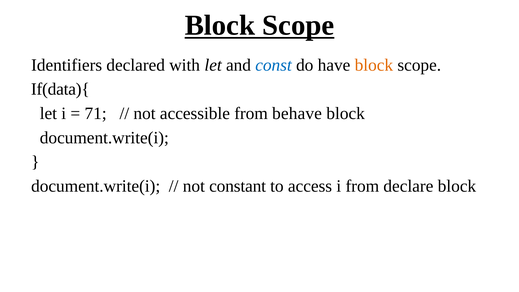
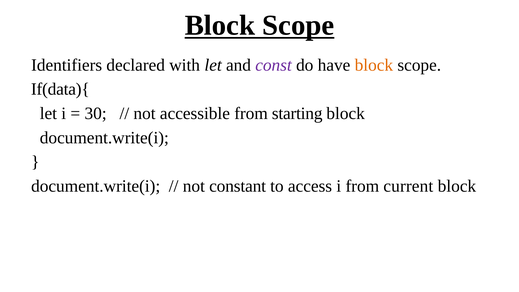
const colour: blue -> purple
71: 71 -> 30
behave: behave -> starting
declare: declare -> current
